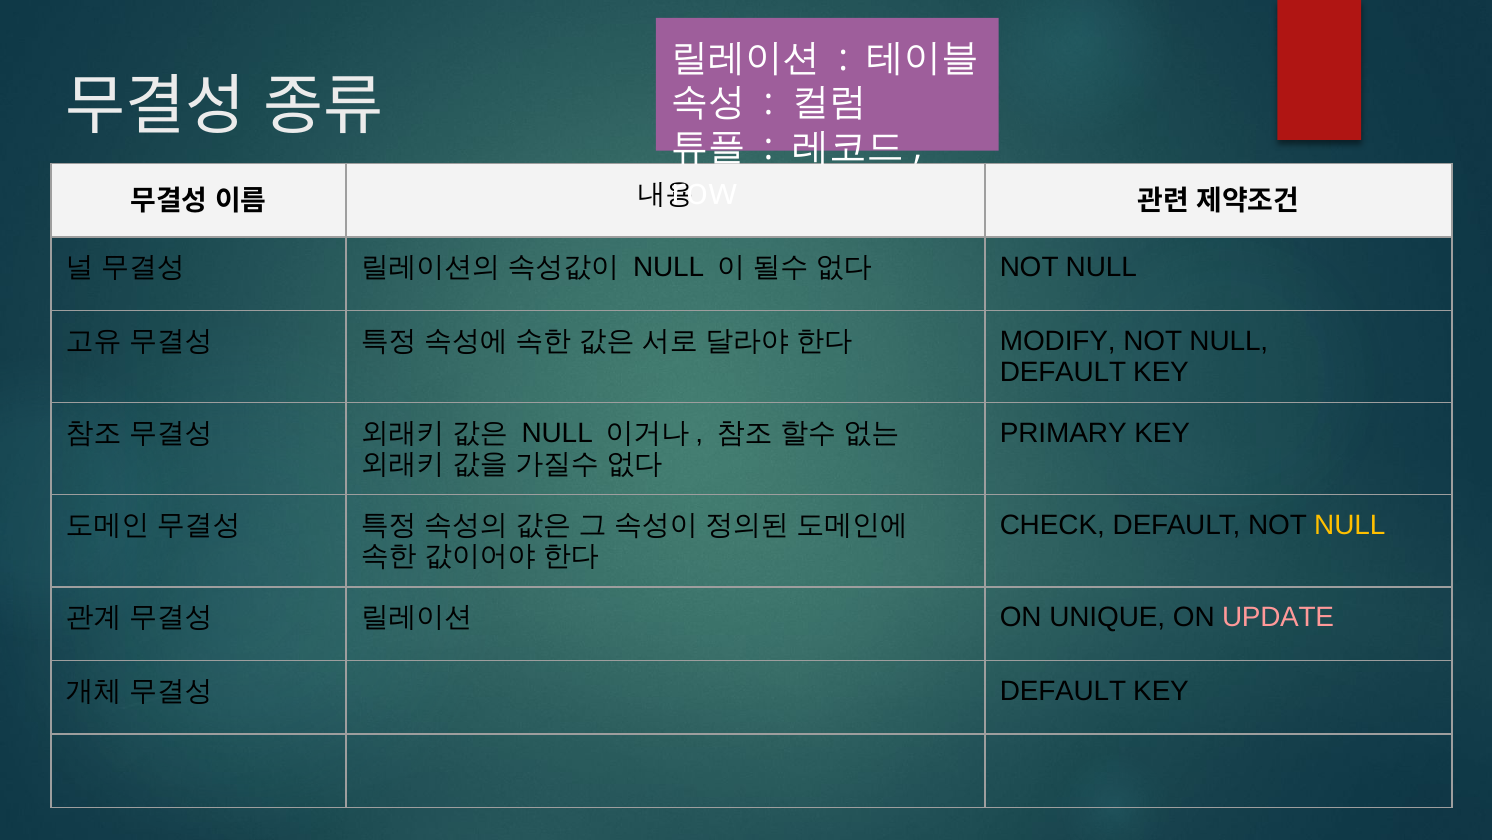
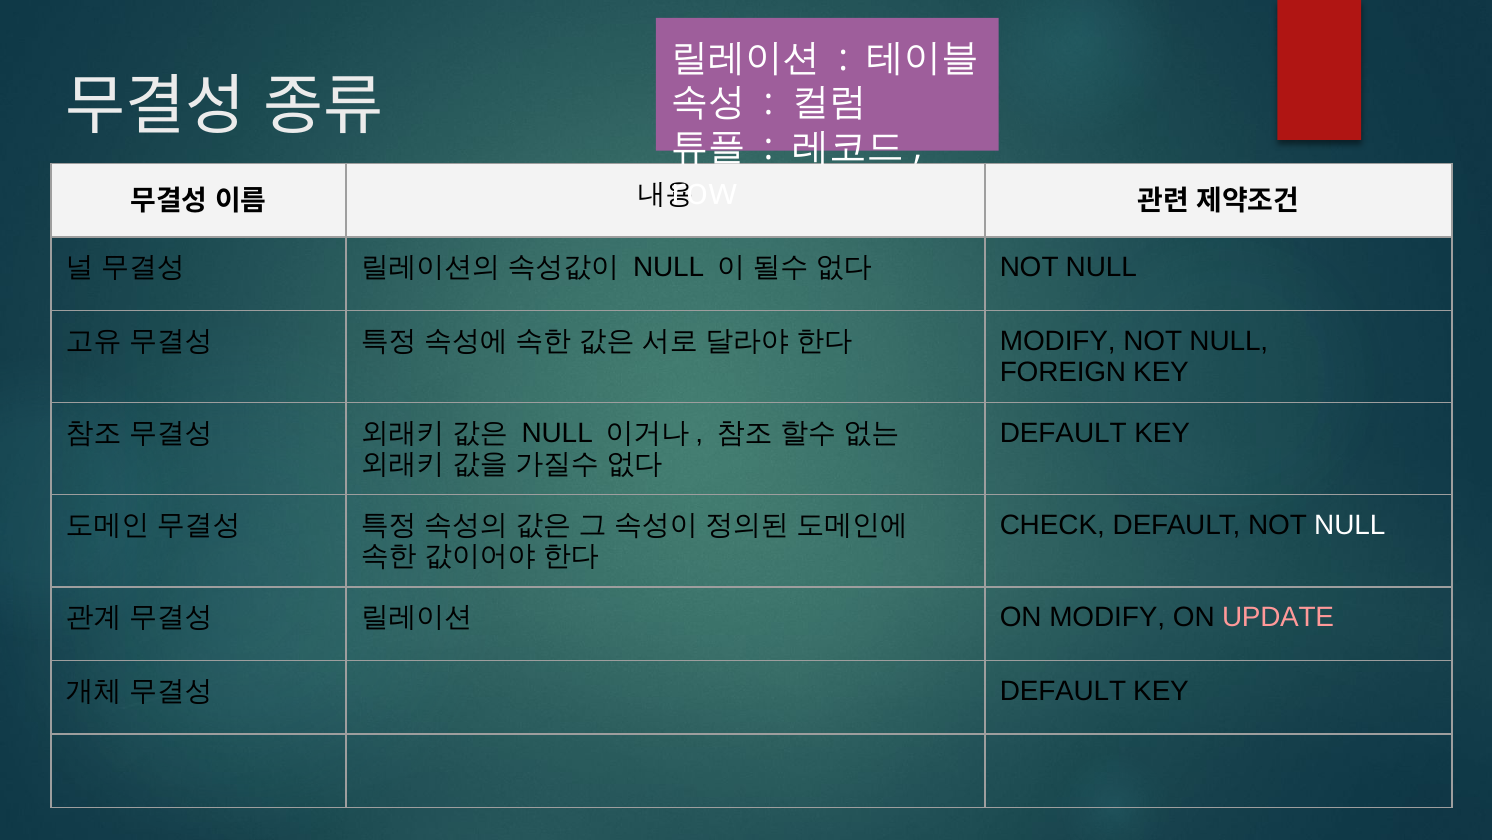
DEFAULT at (1063, 372): DEFAULT -> FOREIGN
PRIMARY at (1063, 433): PRIMARY -> DEFAULT
NULL at (1350, 525) colour: yellow -> white
ON UNIQUE: UNIQUE -> MODIFY
